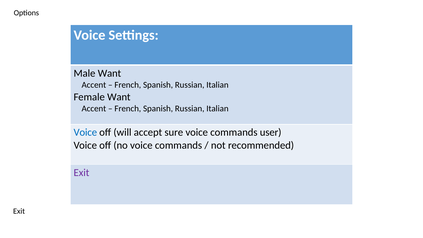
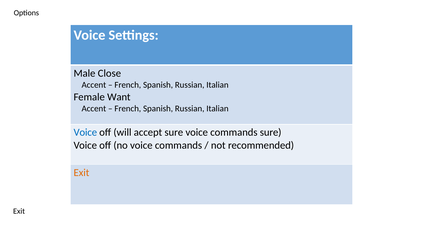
Male Want: Want -> Close
commands user: user -> sure
Exit at (82, 173) colour: purple -> orange
